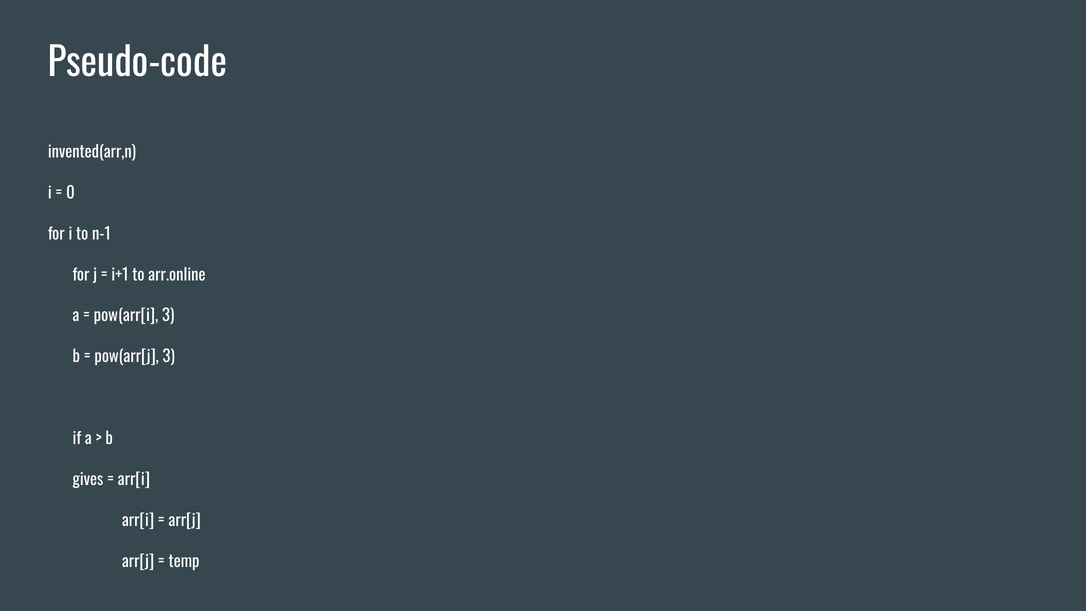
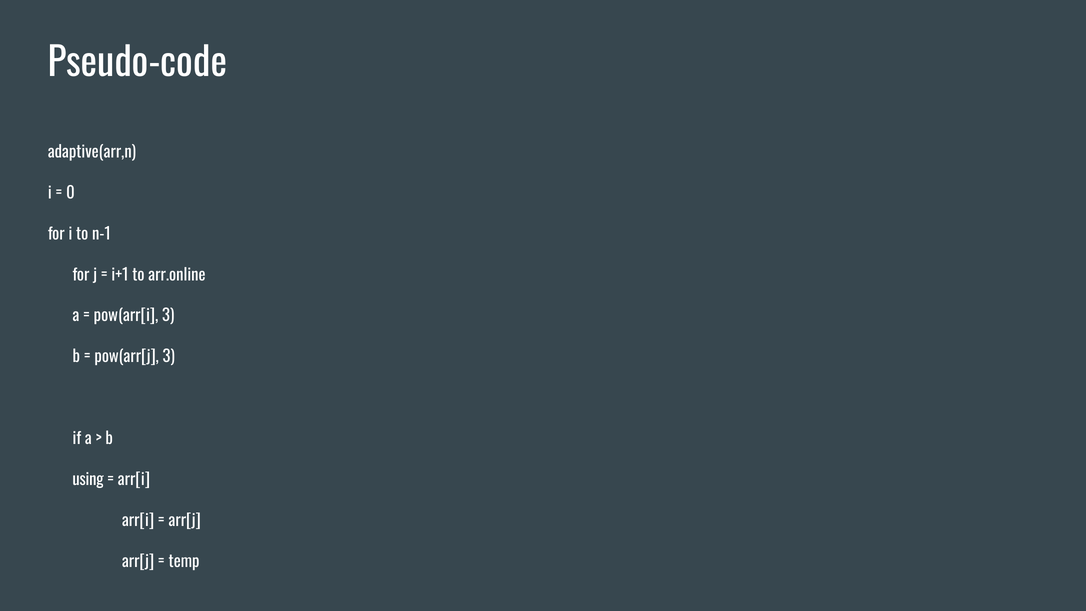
invented(arr,n: invented(arr,n -> adaptive(arr,n
gives: gives -> using
